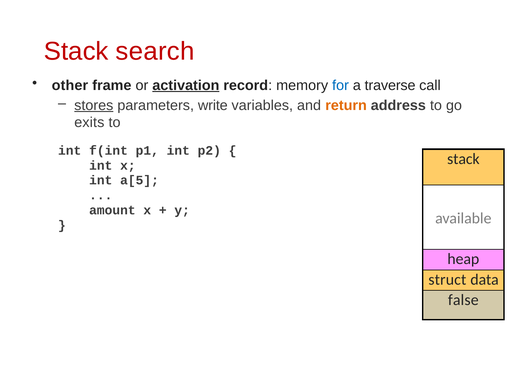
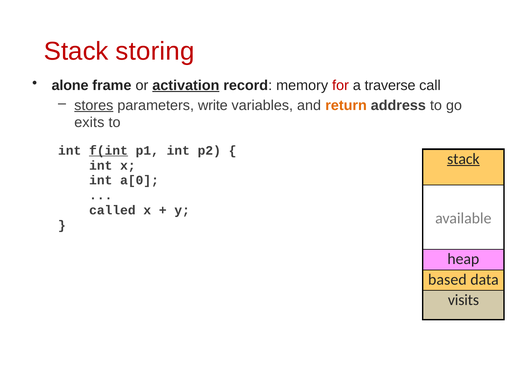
search: search -> storing
other: other -> alone
for colour: blue -> red
f(int underline: none -> present
stack at (463, 159) underline: none -> present
a[5: a[5 -> a[0
amount: amount -> called
struct: struct -> based
false: false -> visits
